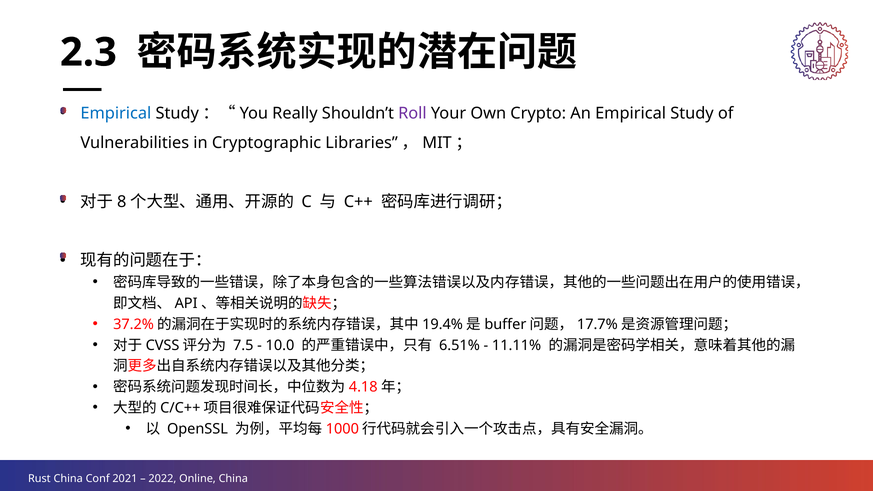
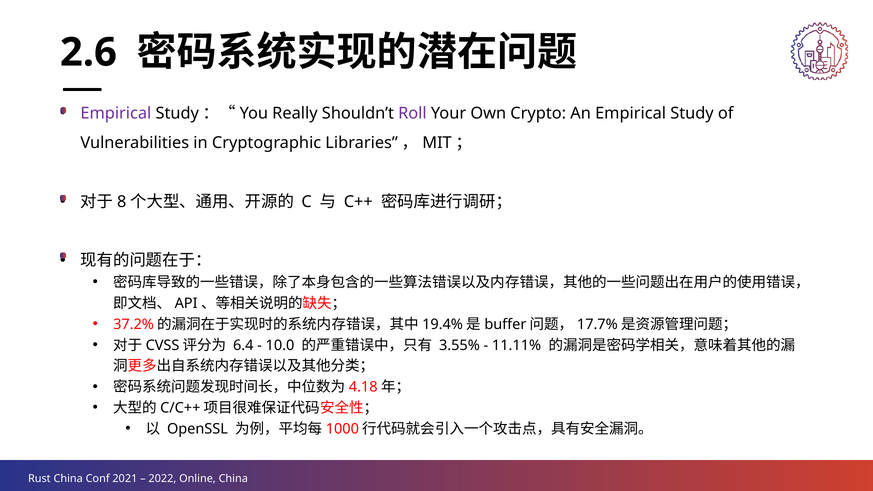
2.3: 2.3 -> 2.6
Empirical at (116, 113) colour: blue -> purple
7.5: 7.5 -> 6.4
6.51%: 6.51% -> 3.55%
